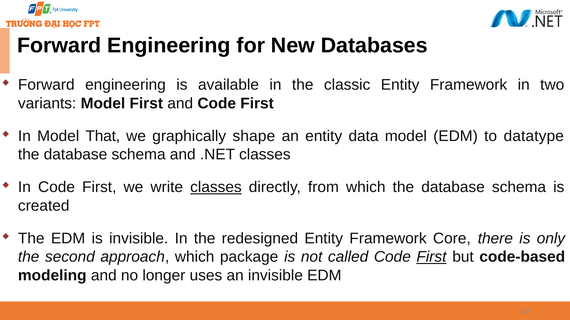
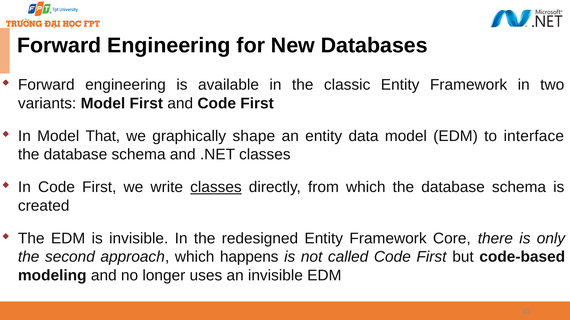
datatype: datatype -> interface
package: package -> happens
First at (431, 257) underline: present -> none
